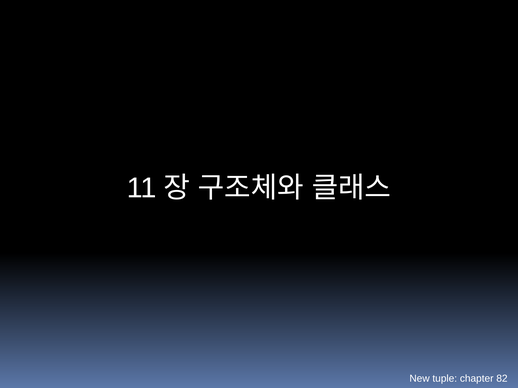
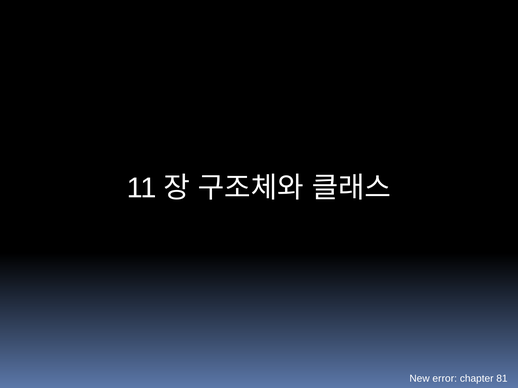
tuple: tuple -> error
82: 82 -> 81
